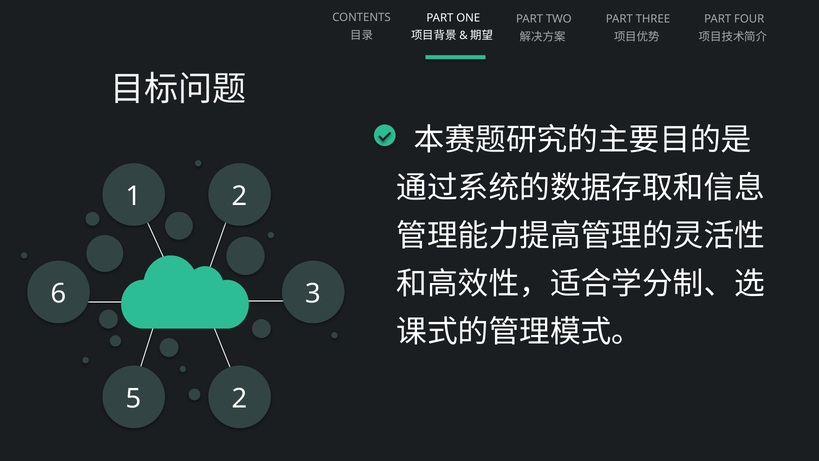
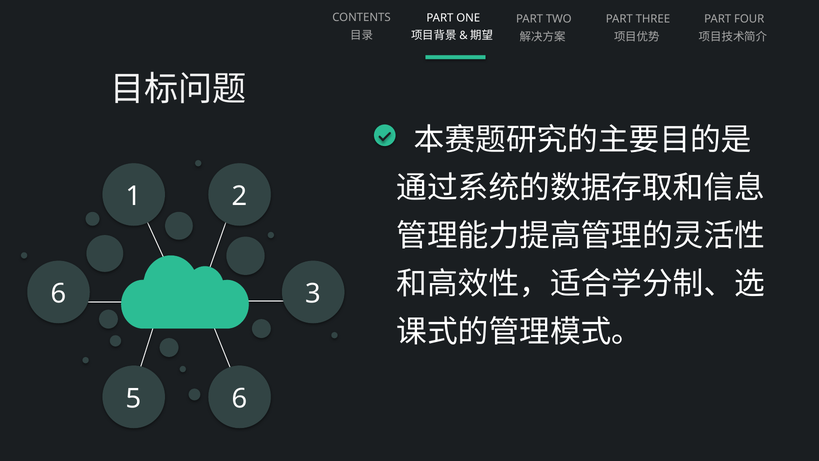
5 2: 2 -> 6
